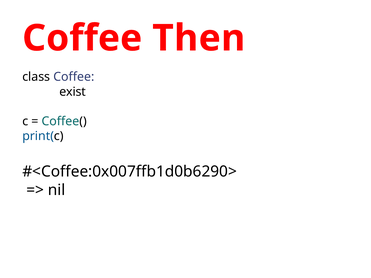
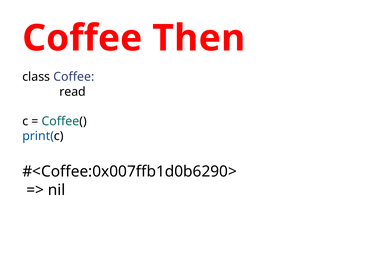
exist: exist -> read
